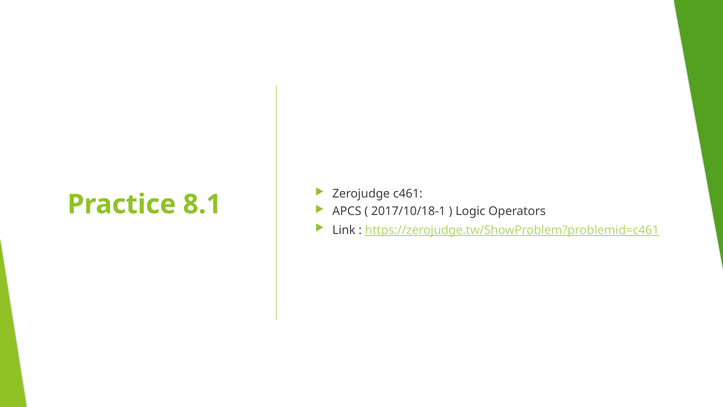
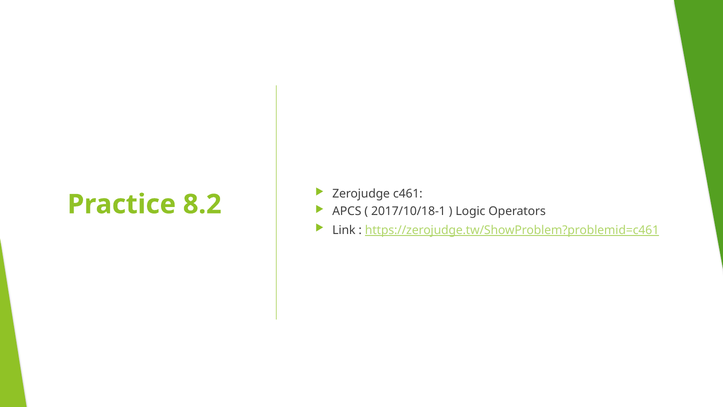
8.1: 8.1 -> 8.2
